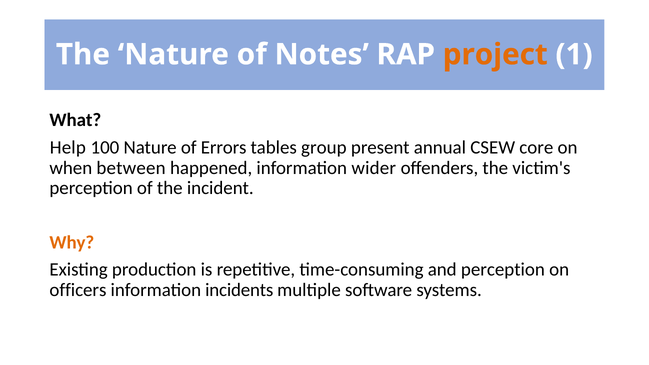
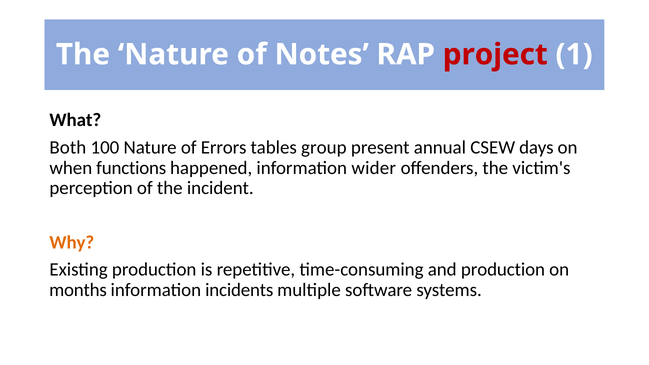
project colour: orange -> red
Help: Help -> Both
core: core -> days
between: between -> functions
and perception: perception -> production
officers: officers -> months
